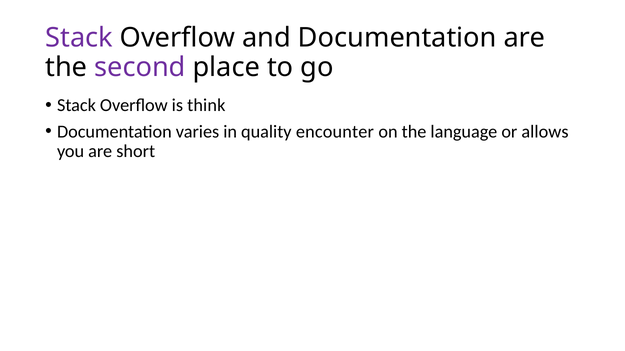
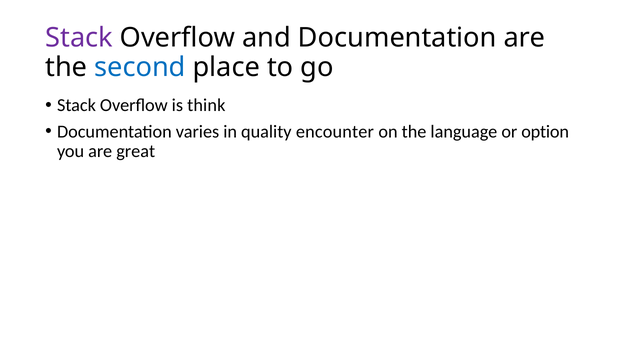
second colour: purple -> blue
allows: allows -> option
short: short -> great
